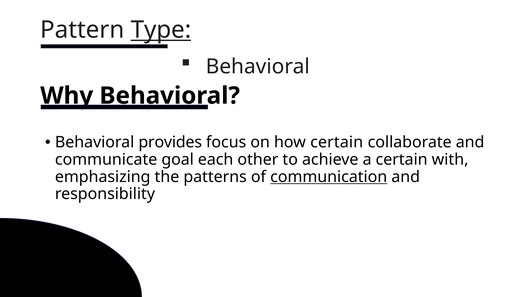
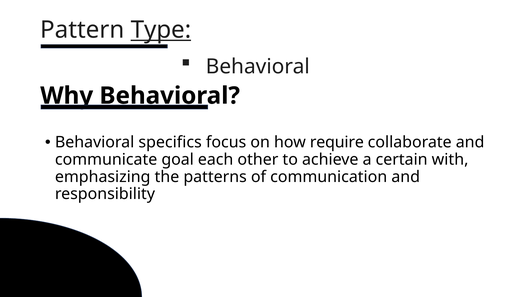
provides: provides -> specifics
how certain: certain -> require
communication underline: present -> none
